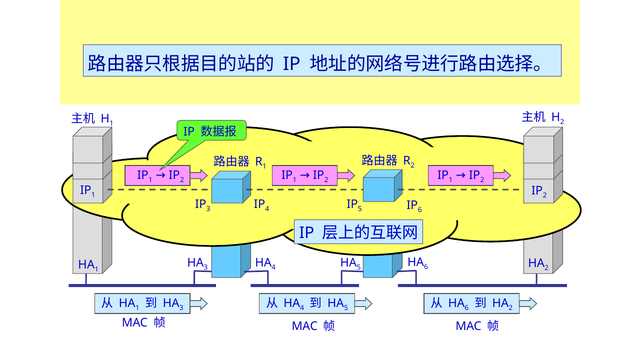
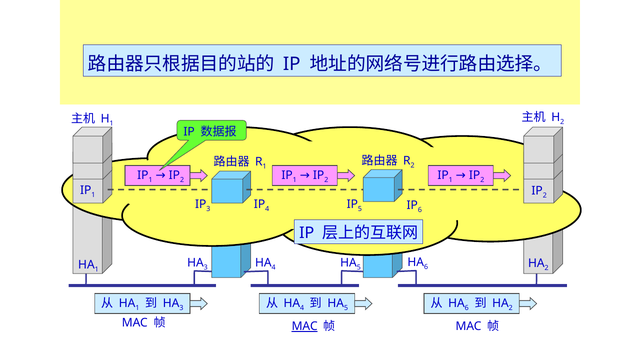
MAC at (305, 326) underline: none -> present
